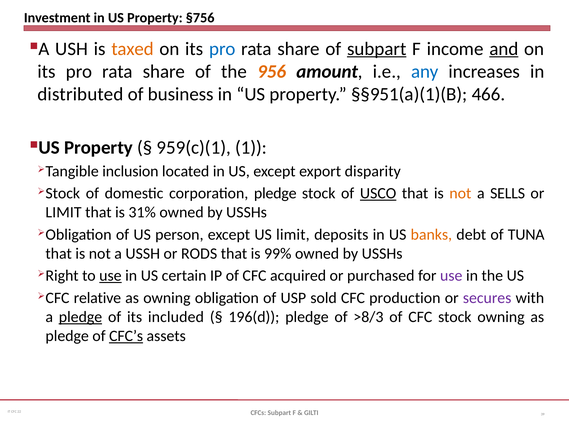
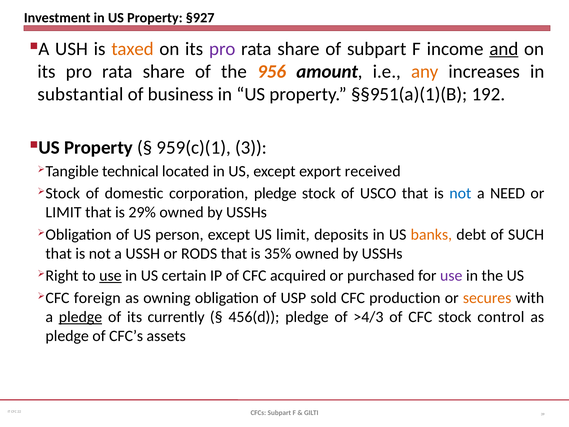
§756: §756 -> §927
pro at (222, 49) colour: blue -> purple
subpart at (377, 49) underline: present -> none
any colour: blue -> orange
distributed: distributed -> substantial
466: 466 -> 192
1: 1 -> 3
inclusion: inclusion -> technical
disparity: disparity -> received
USCO underline: present -> none
not at (460, 193) colour: orange -> blue
SELLS: SELLS -> NEED
31%: 31% -> 29%
TUNA: TUNA -> SUCH
99%: 99% -> 35%
relative: relative -> foreign
secures colour: purple -> orange
included: included -> currently
196(d: 196(d -> 456(d
>8/3: >8/3 -> >4/3
stock owning: owning -> control
CFC’s underline: present -> none
